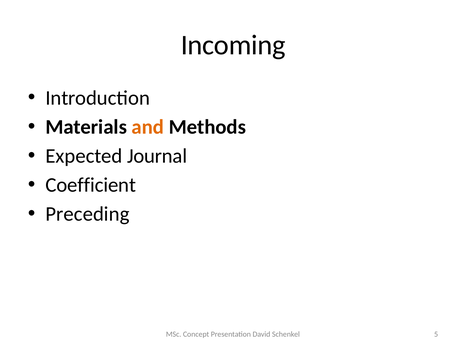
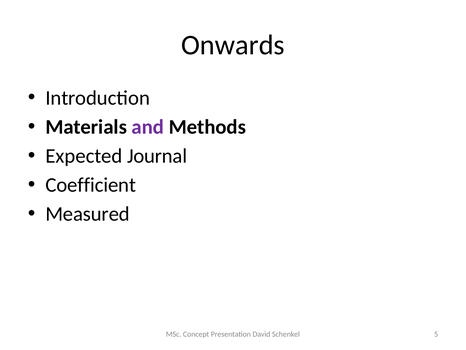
Incoming: Incoming -> Onwards
and colour: orange -> purple
Preceding: Preceding -> Measured
